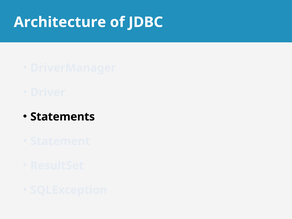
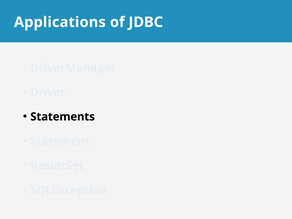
Architecture: Architecture -> Applications
